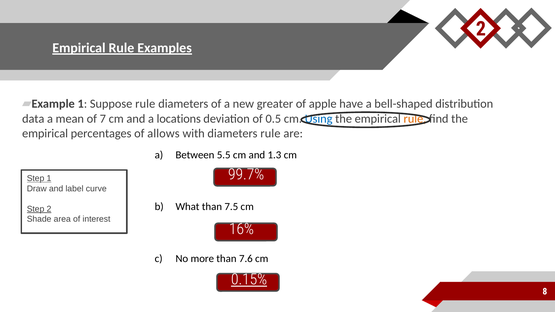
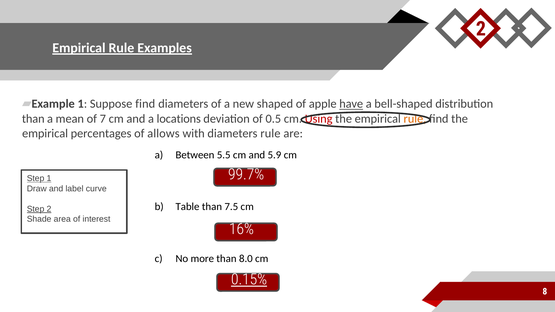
Suppose rule: rule -> find
greater: greater -> shaped
have underline: none -> present
data at (33, 119): data -> than
Using colour: blue -> red
1.3: 1.3 -> 5.9
What: What -> Table
7.6: 7.6 -> 8.0
